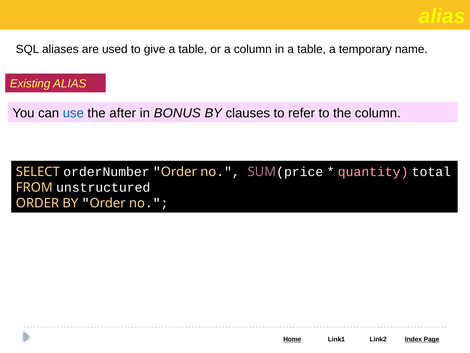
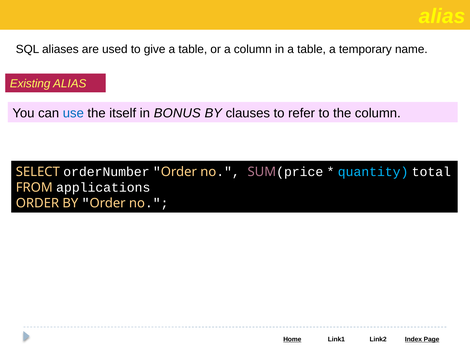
after: after -> itself
quantity colour: pink -> light blue
unstructured: unstructured -> applications
